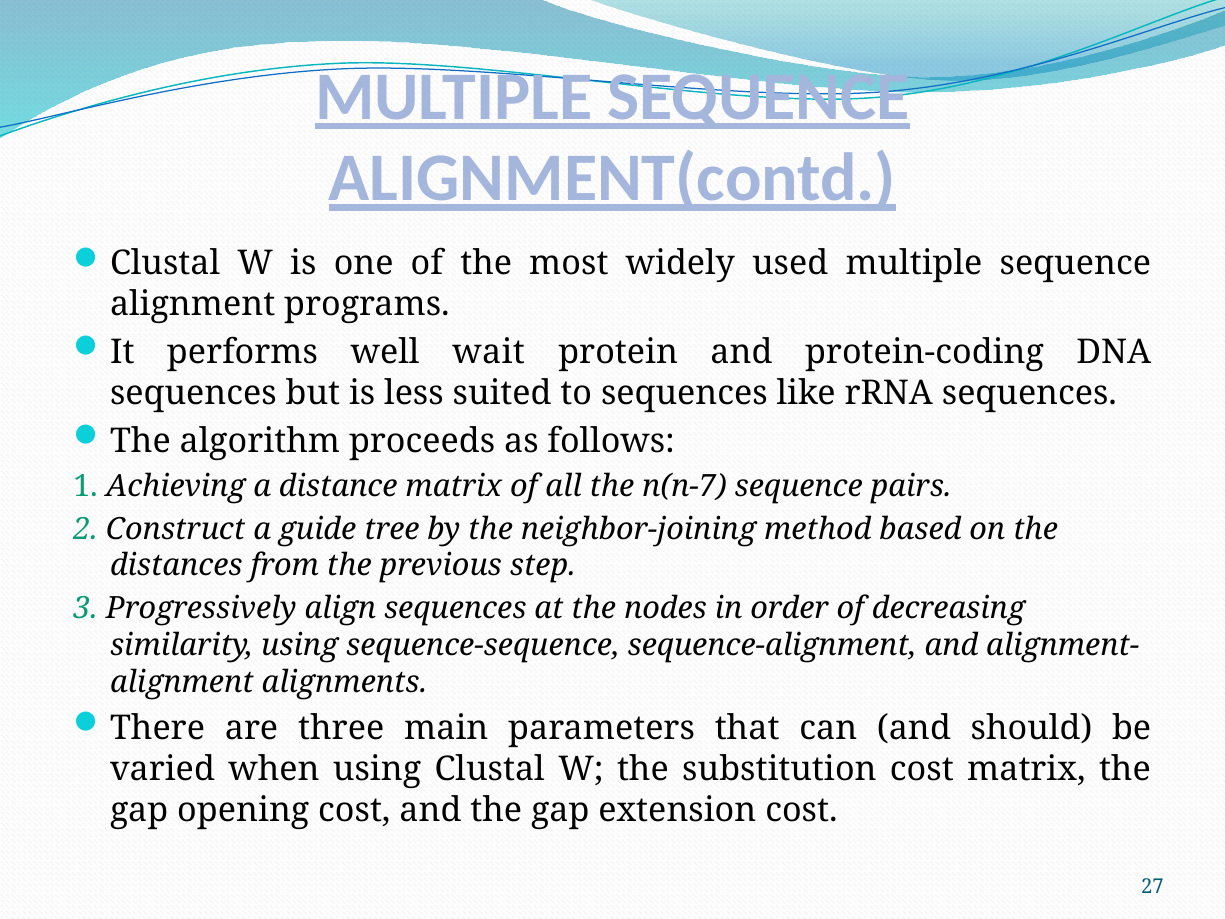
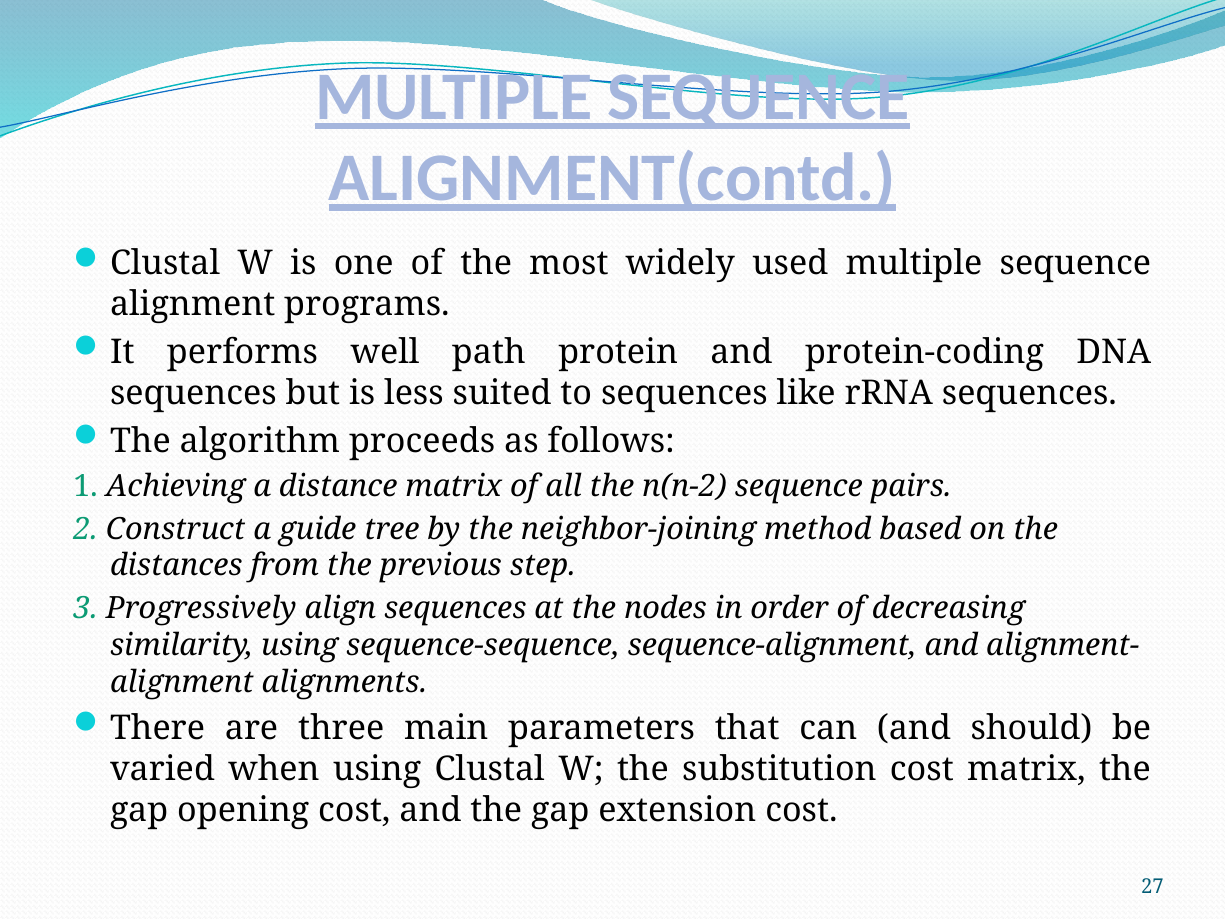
wait: wait -> path
n(n-7: n(n-7 -> n(n-2
